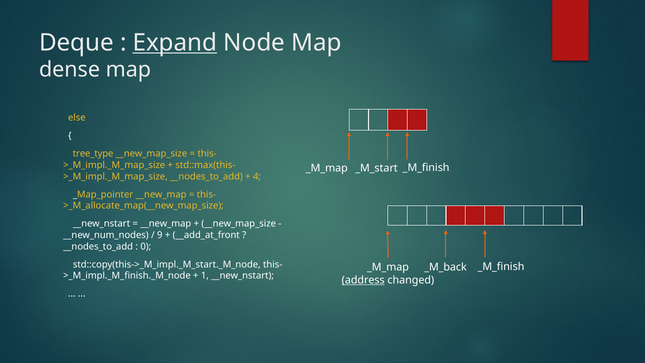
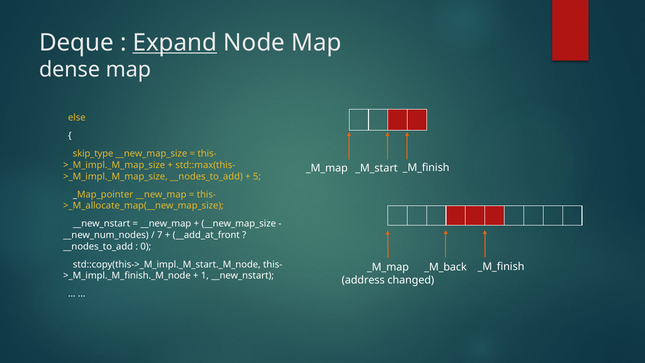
tree_type: tree_type -> skip_type
4: 4 -> 5
9: 9 -> 7
address underline: present -> none
